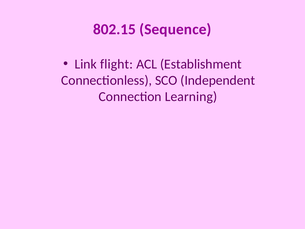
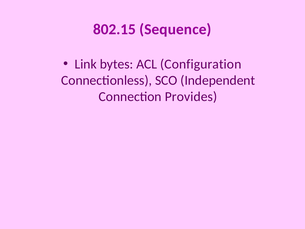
flight: flight -> bytes
Establishment: Establishment -> Configuration
Learning: Learning -> Provides
